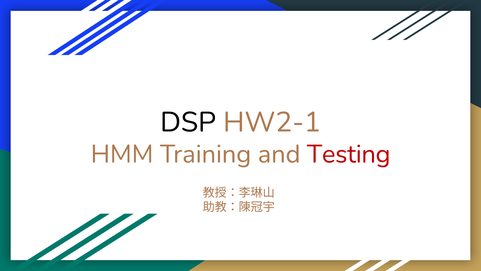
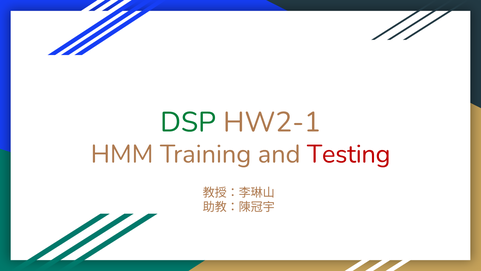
DSP colour: black -> green
